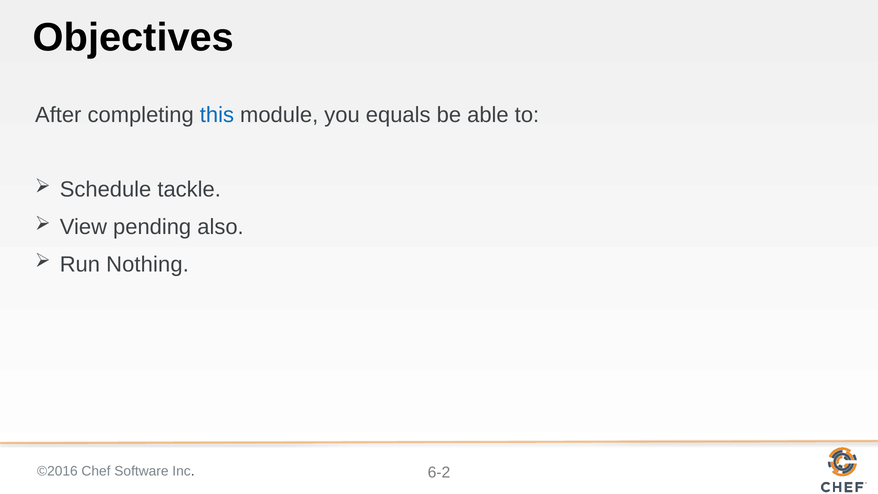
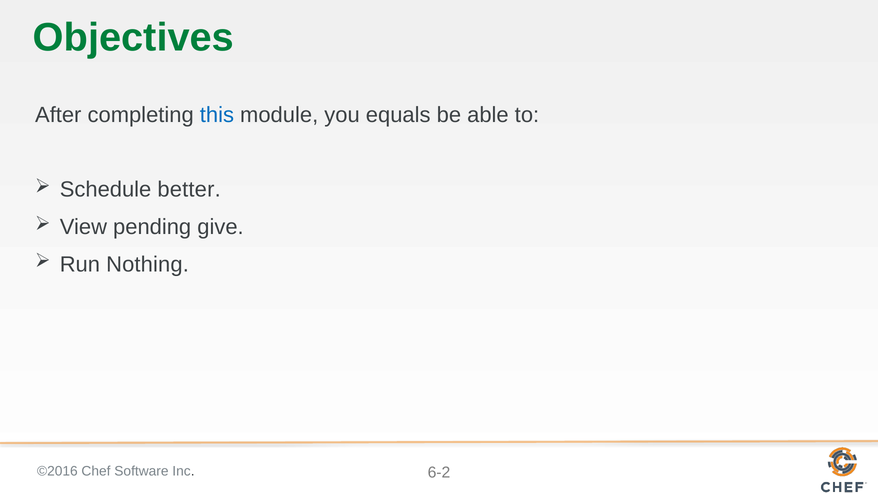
Objectives colour: black -> green
tackle: tackle -> better
also: also -> give
